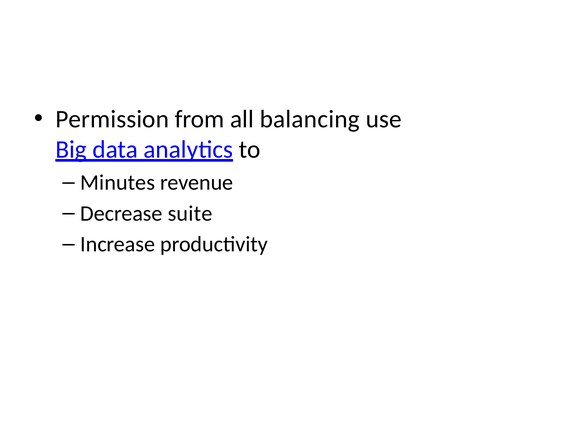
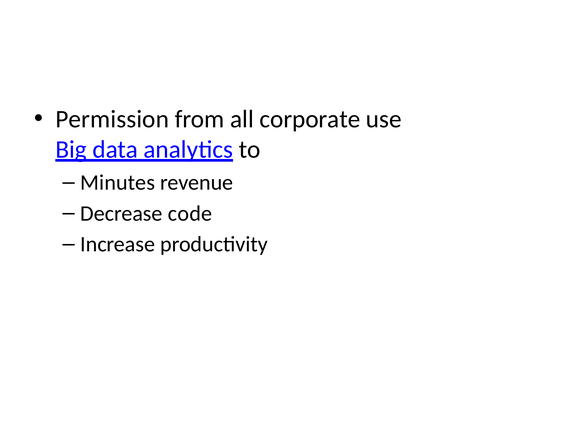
balancing: balancing -> corporate
suite: suite -> code
